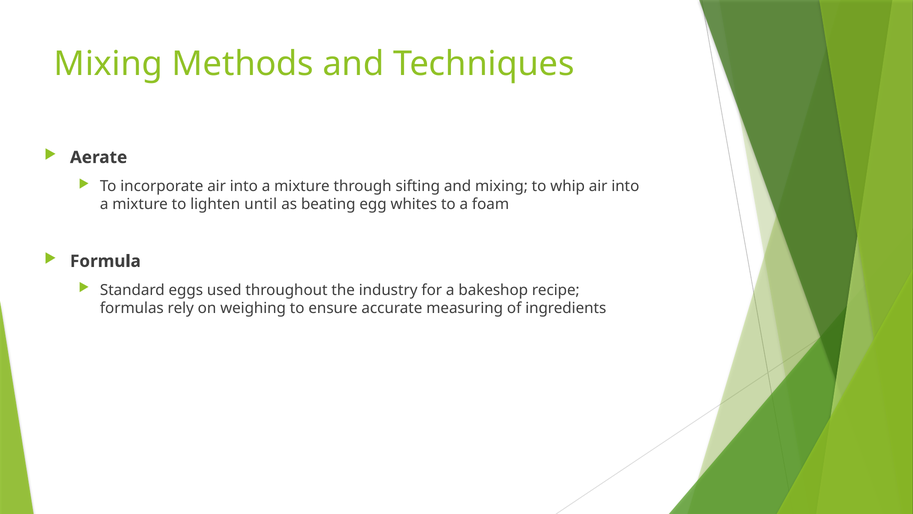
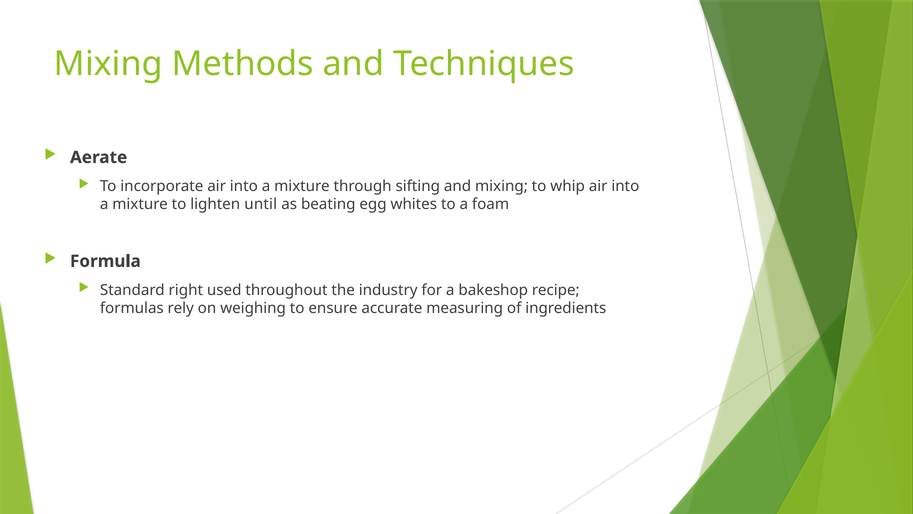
eggs: eggs -> right
